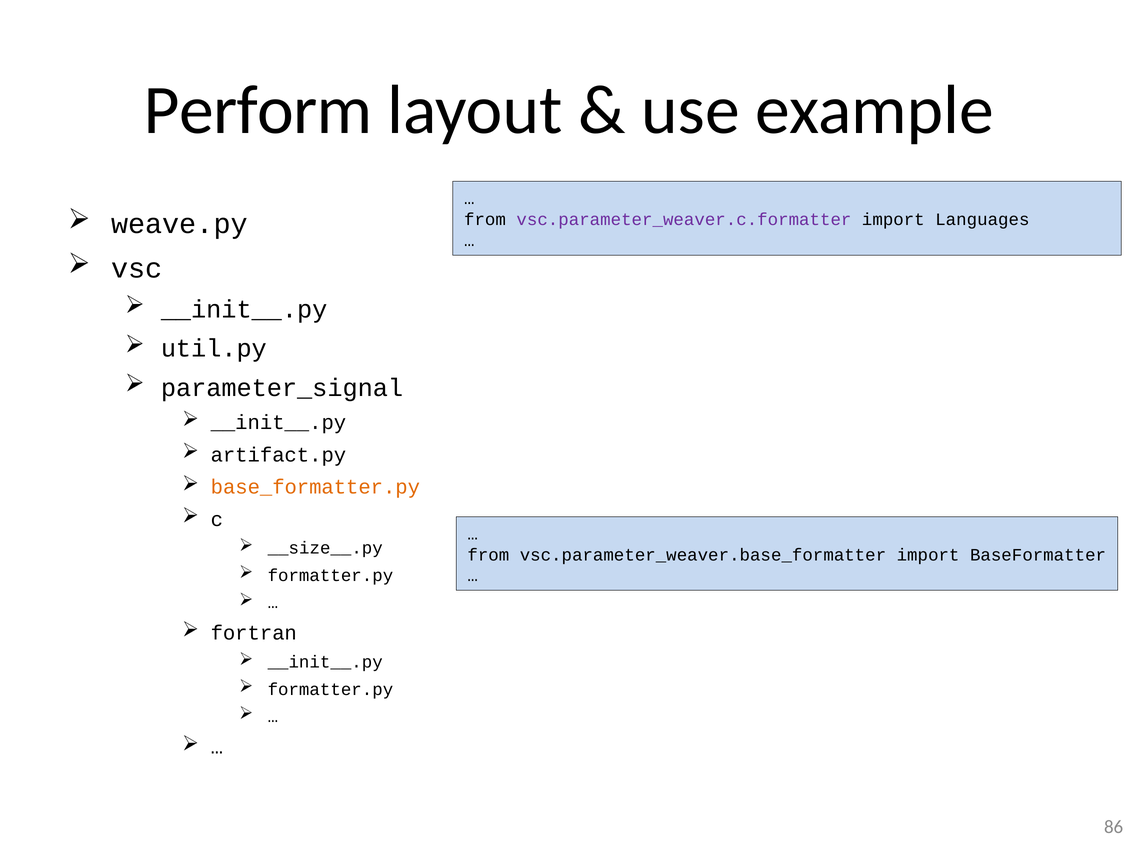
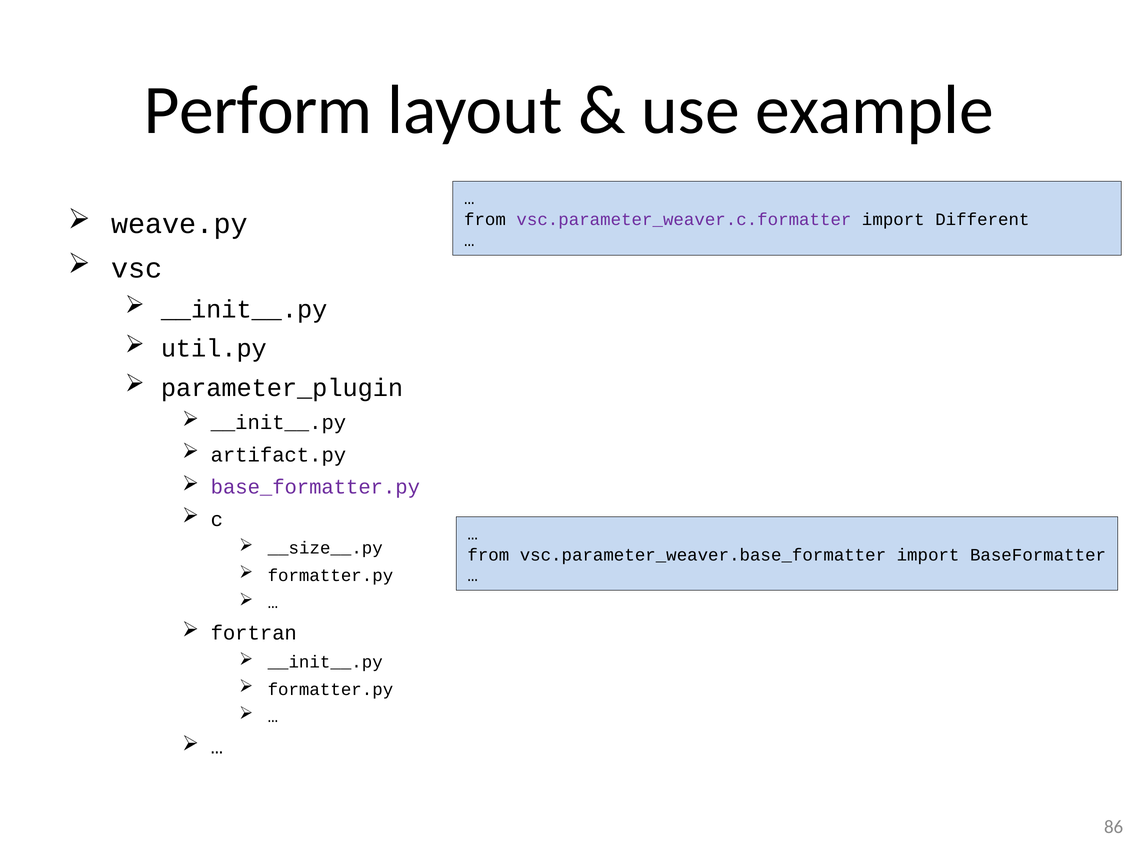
Languages: Languages -> Different
parameter_signal: parameter_signal -> parameter_plugin
base_formatter.py colour: orange -> purple
